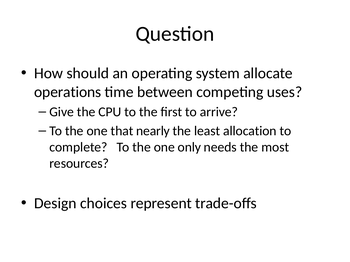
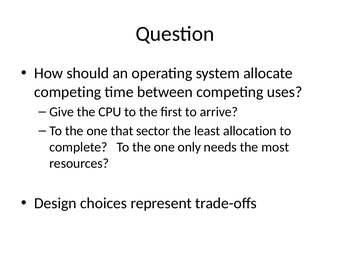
operations at (68, 92): operations -> competing
nearly: nearly -> sector
